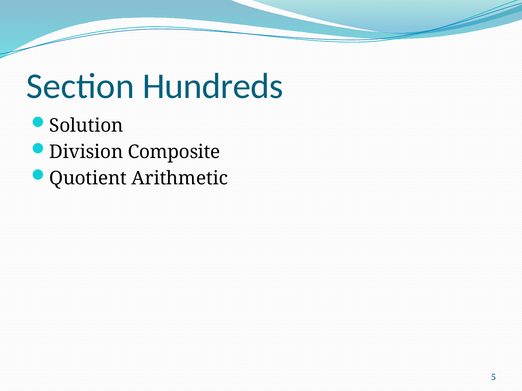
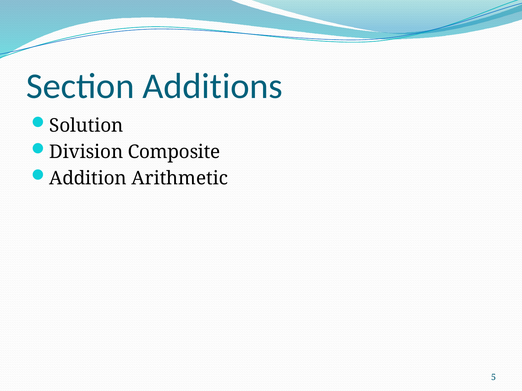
Hundreds: Hundreds -> Additions
Quotient: Quotient -> Addition
